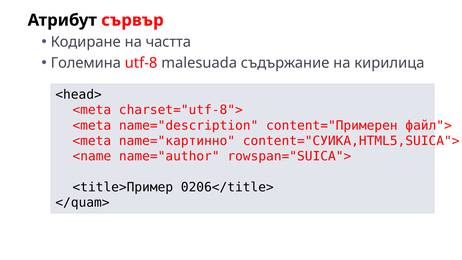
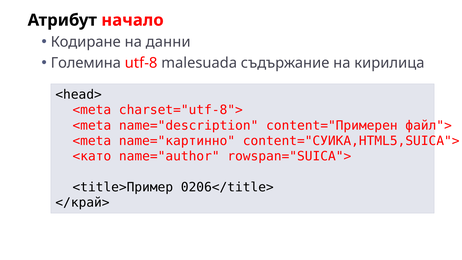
сървър: сървър -> начало
частта: частта -> данни
<name: <name -> <като
</quam>: </quam> -> </край>
